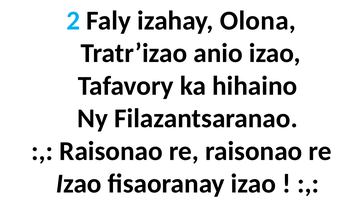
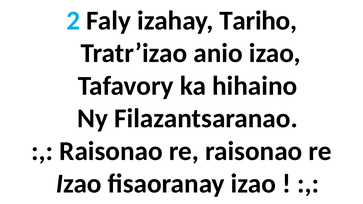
Olona: Olona -> Tariho
